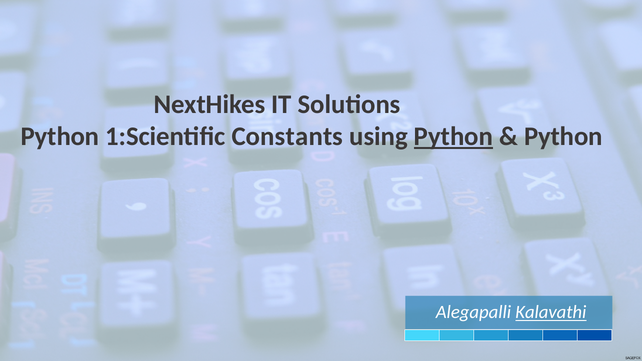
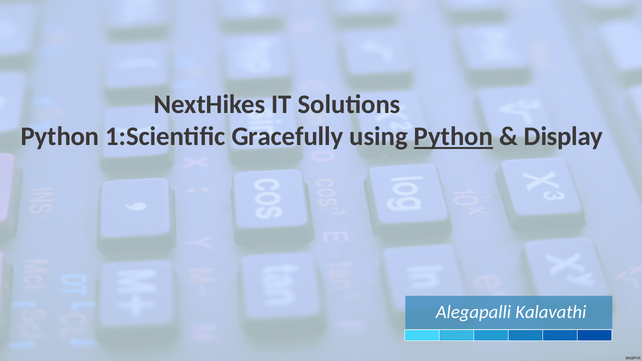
Constants: Constants -> Gracefully
Python at (563, 137): Python -> Display
Kalavathi underline: present -> none
